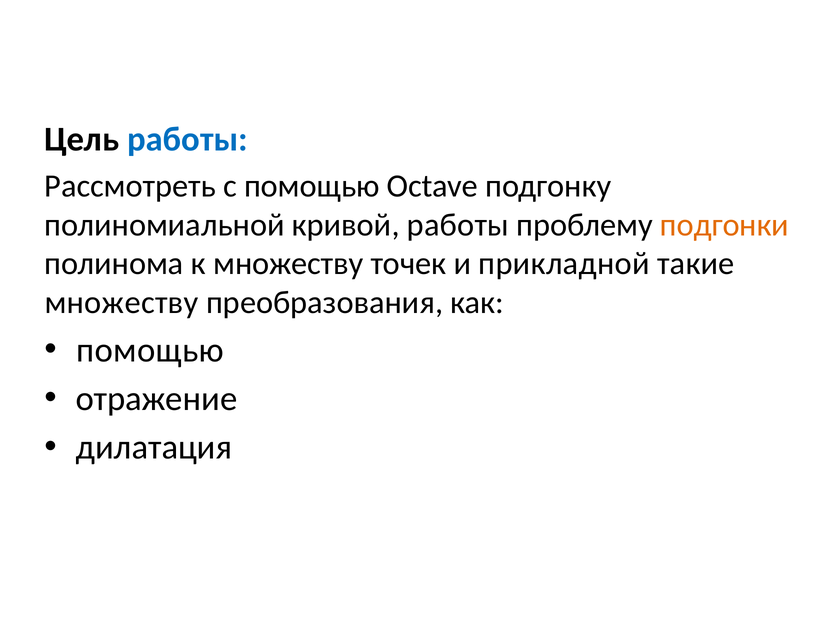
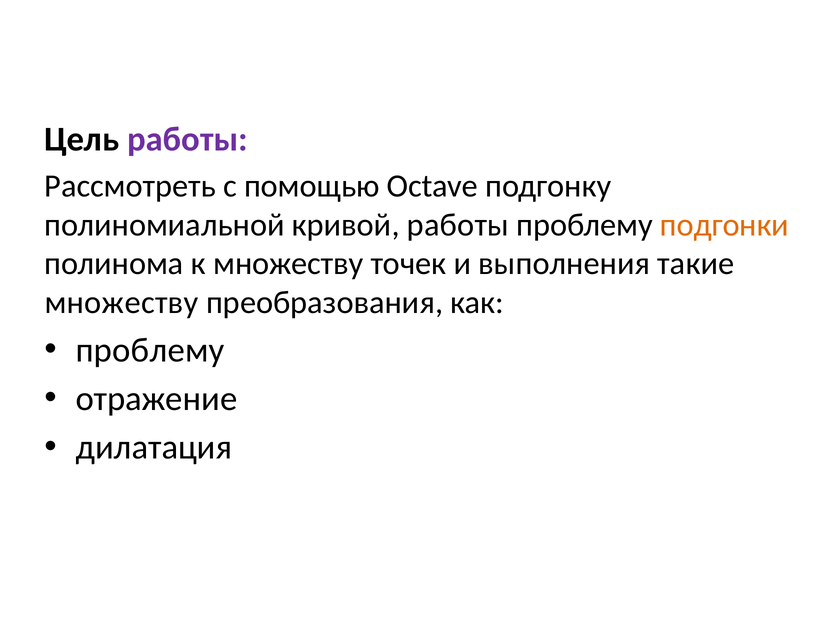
работы at (187, 139) colour: blue -> purple
прикладной: прикладной -> выполнения
помощью at (150, 350): помощью -> проблему
